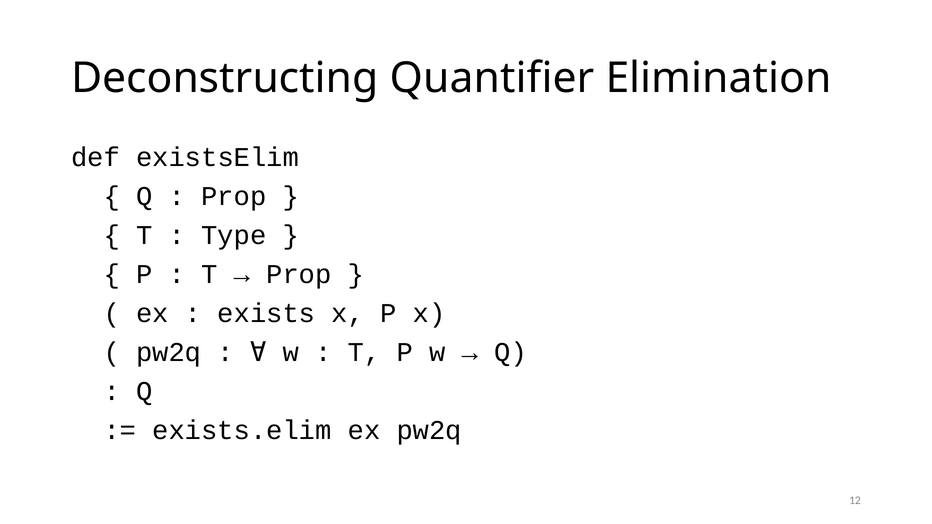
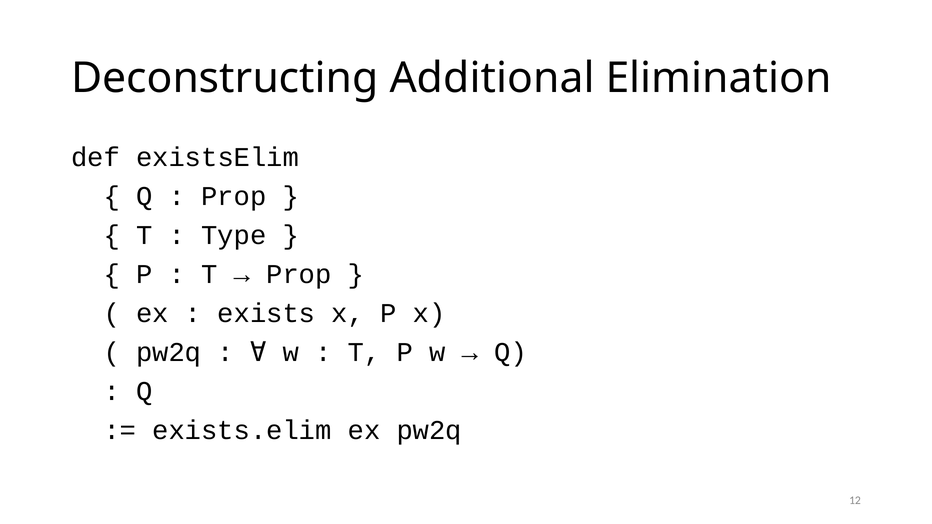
Quantifier: Quantifier -> Additional
